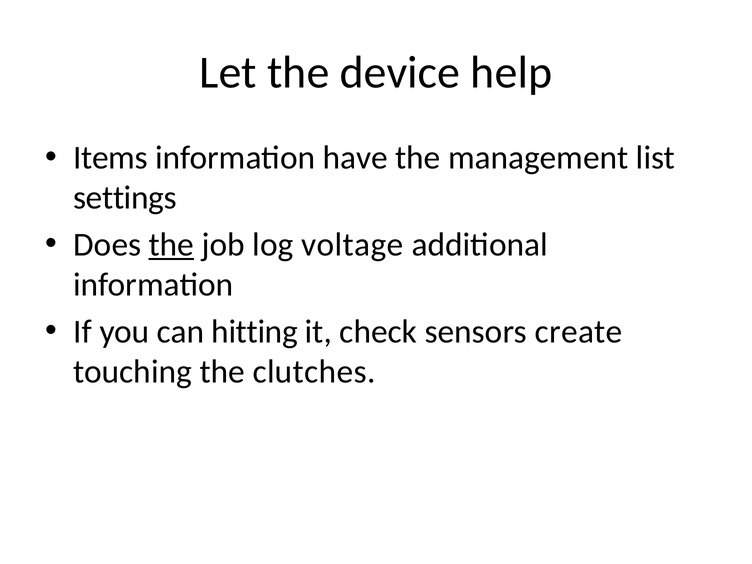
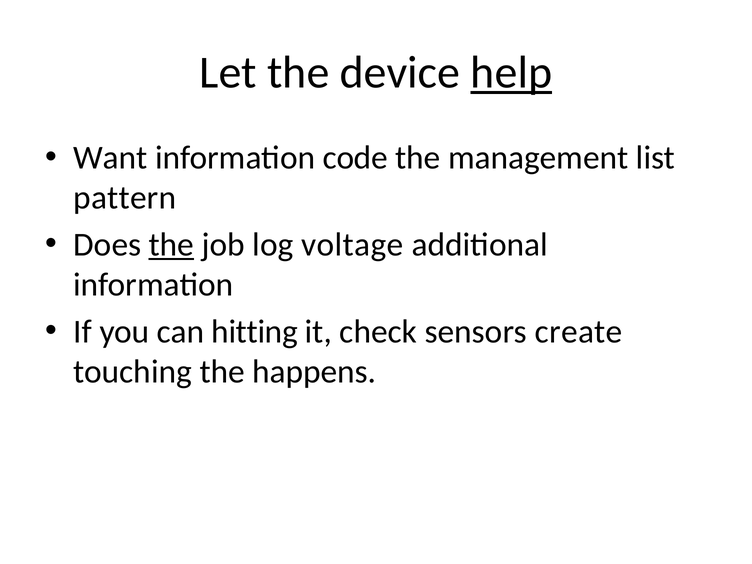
help underline: none -> present
Items: Items -> Want
have: have -> code
settings: settings -> pattern
clutches: clutches -> happens
